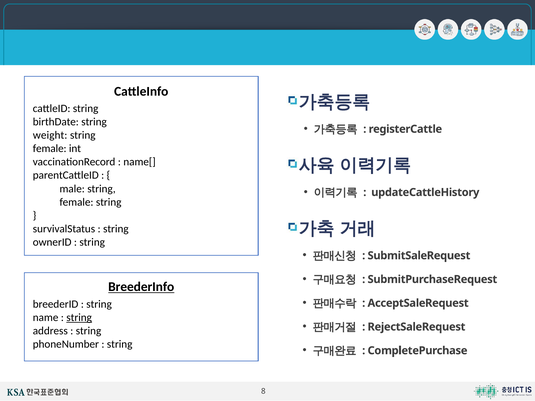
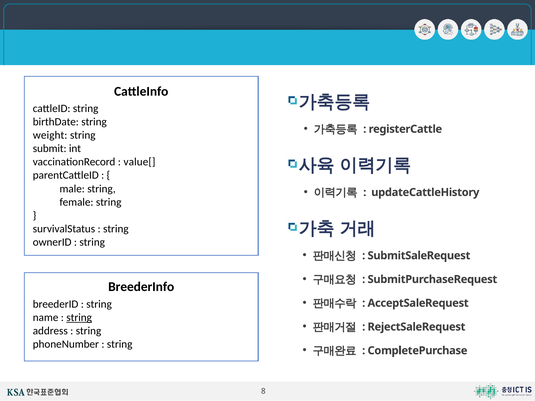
female at (50, 149): female -> submit
name[: name[ -> value[
BreederInfo underline: present -> none
